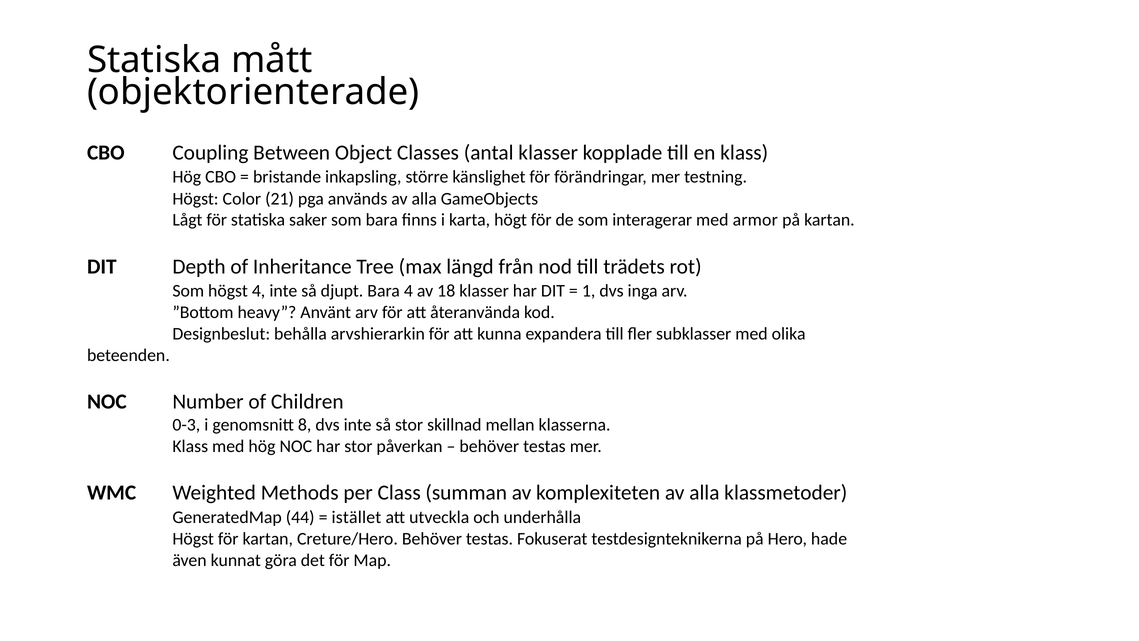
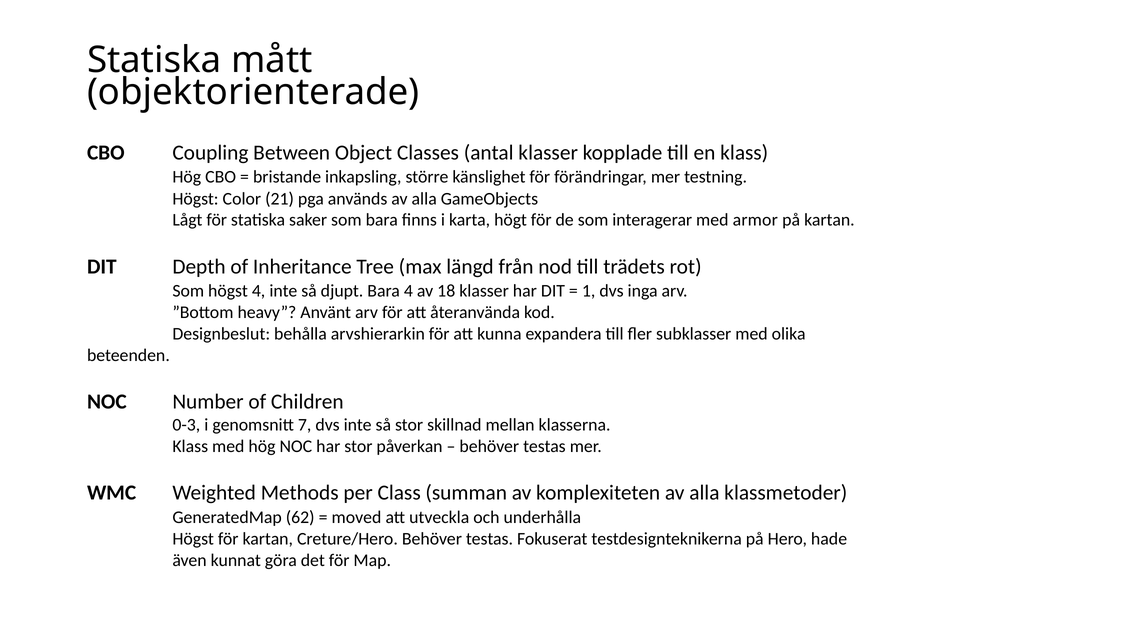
8: 8 -> 7
44: 44 -> 62
istället: istället -> moved
